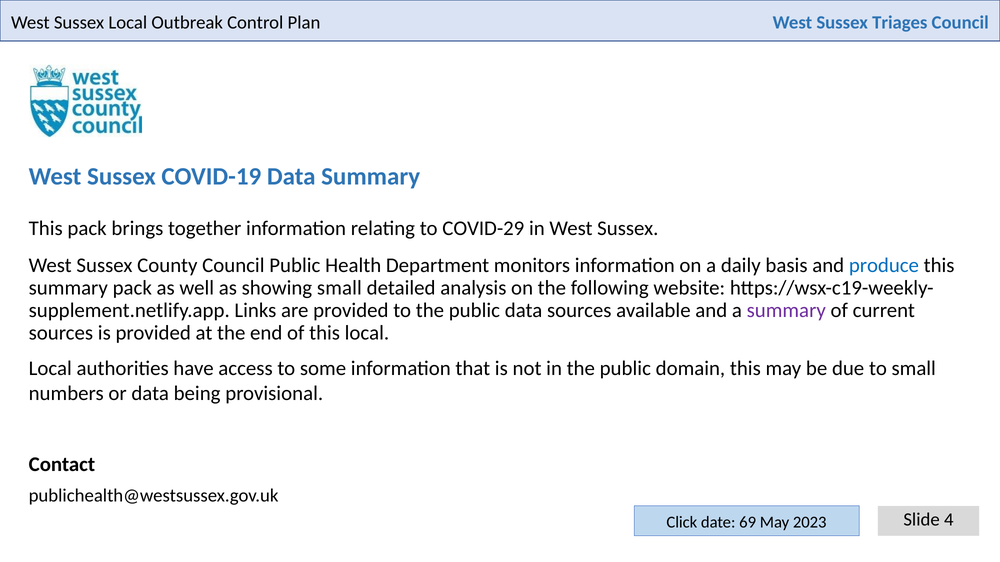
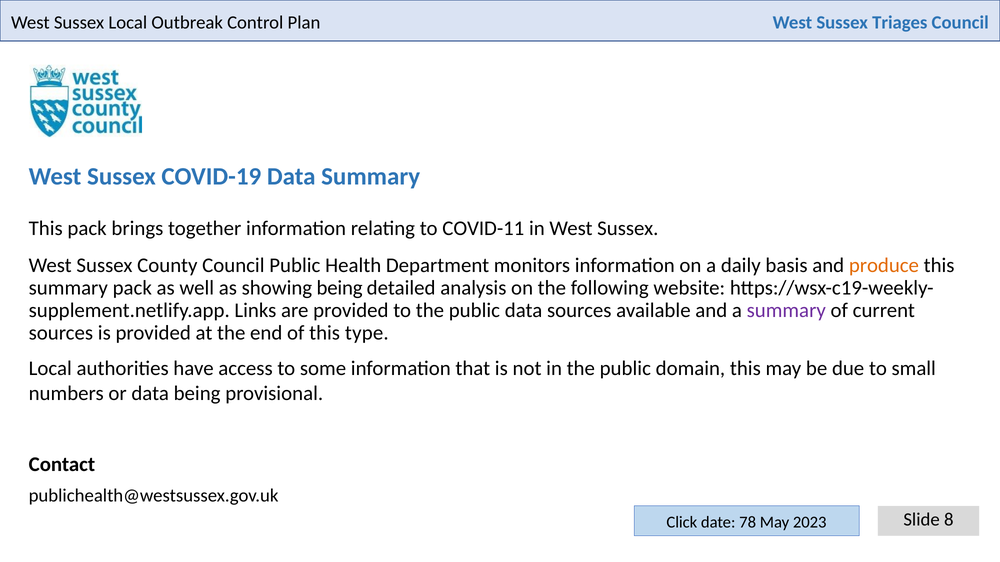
COVID-29: COVID-29 -> COVID-11
produce colour: blue -> orange
showing small: small -> being
this local: local -> type
4: 4 -> 8
69: 69 -> 78
